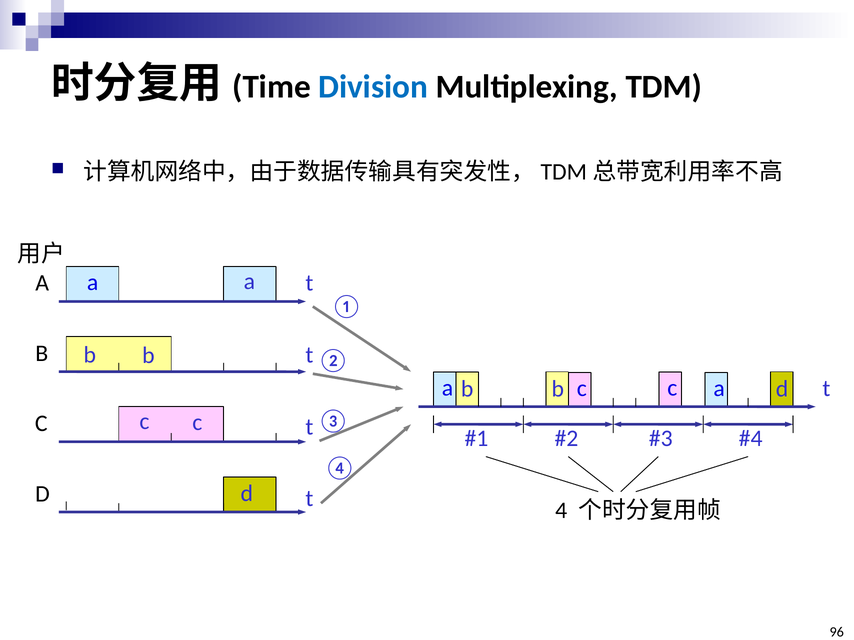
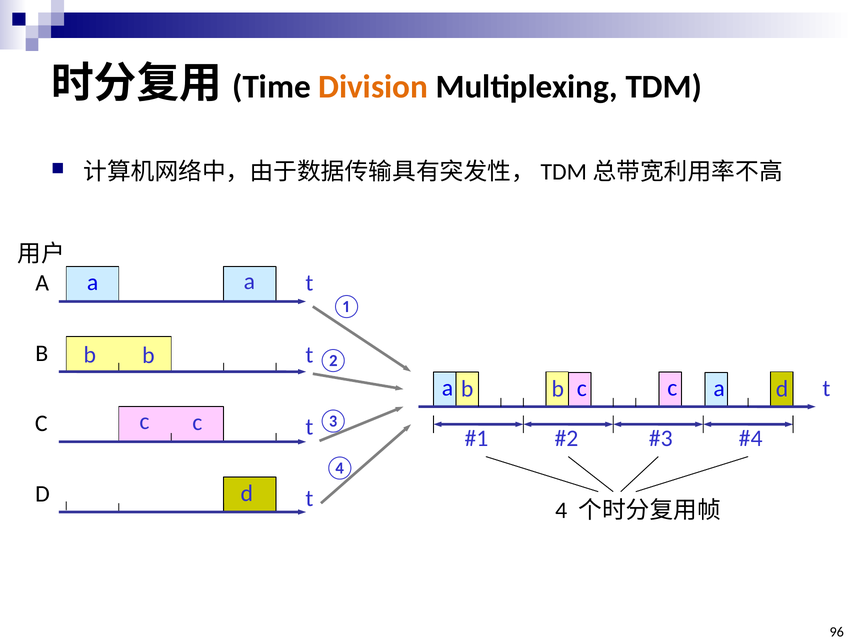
Division colour: blue -> orange
